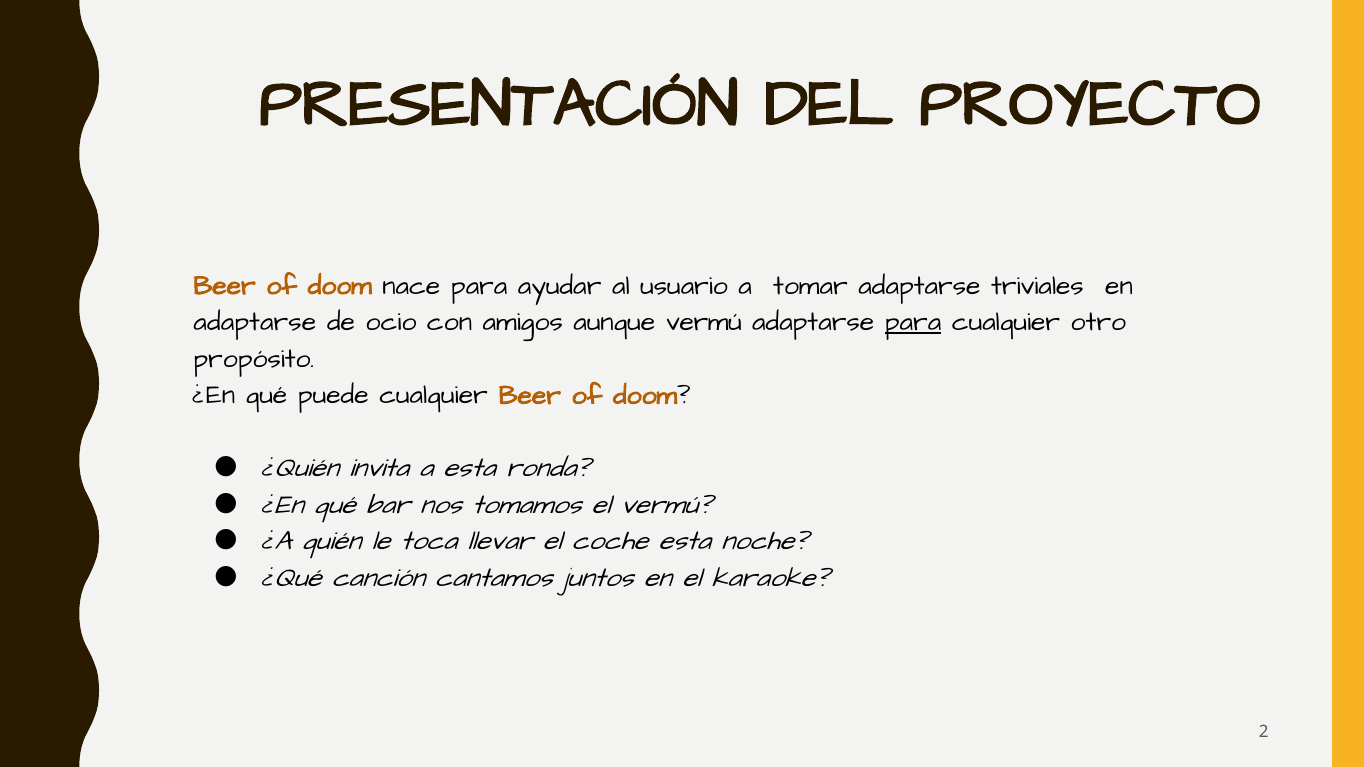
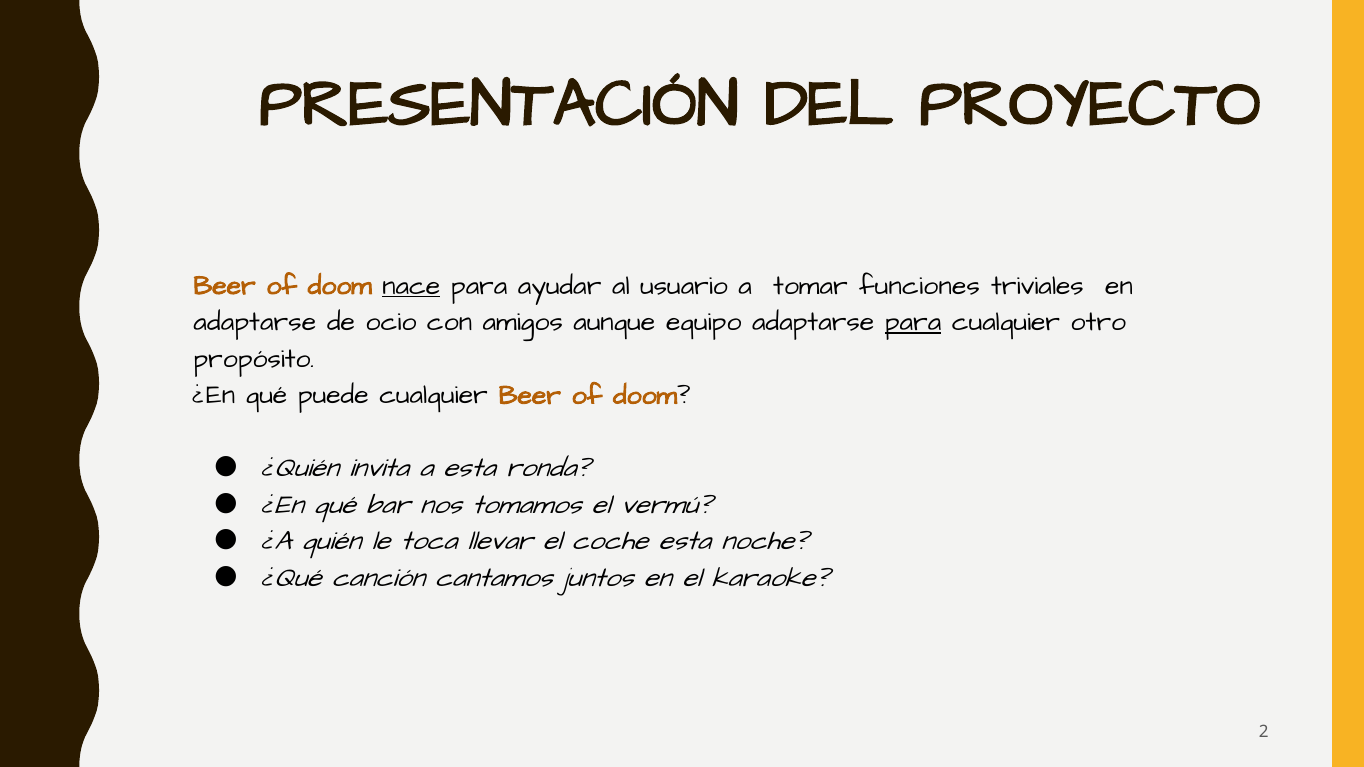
nace underline: none -> present
tomar adaptarse: adaptarse -> funciones
aunque vermú: vermú -> equipo
